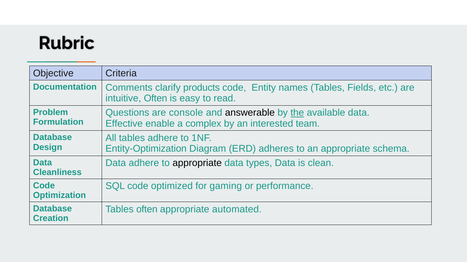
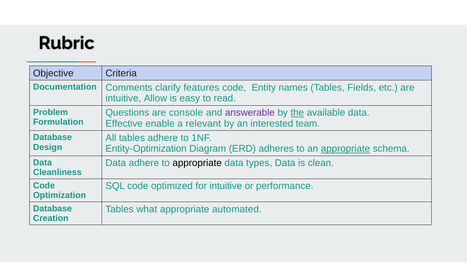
products: products -> features
intuitive Often: Often -> Allow
answerable colour: black -> purple
complex: complex -> relevant
appropriate at (345, 149) underline: none -> present
for gaming: gaming -> intuitive
Tables often: often -> what
